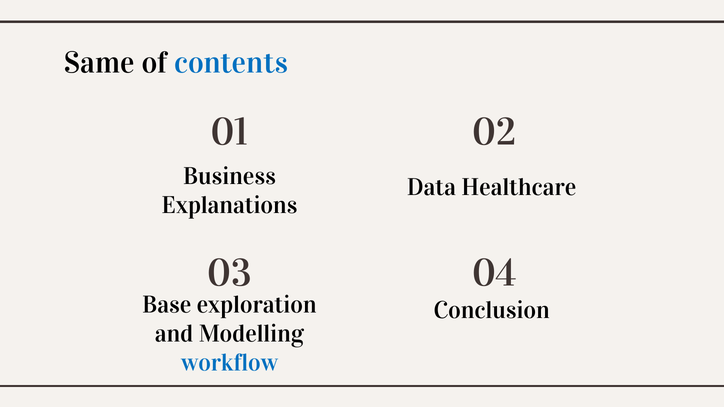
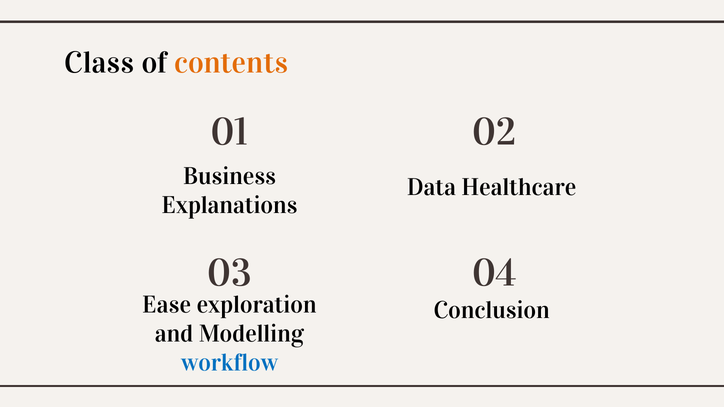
Same: Same -> Class
contents colour: blue -> orange
Base: Base -> Ease
